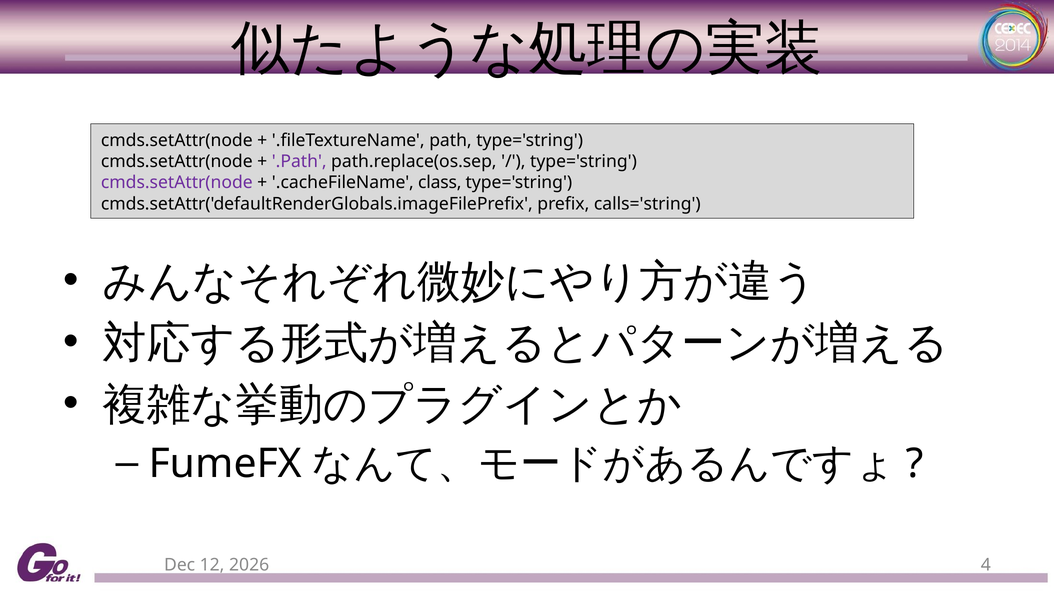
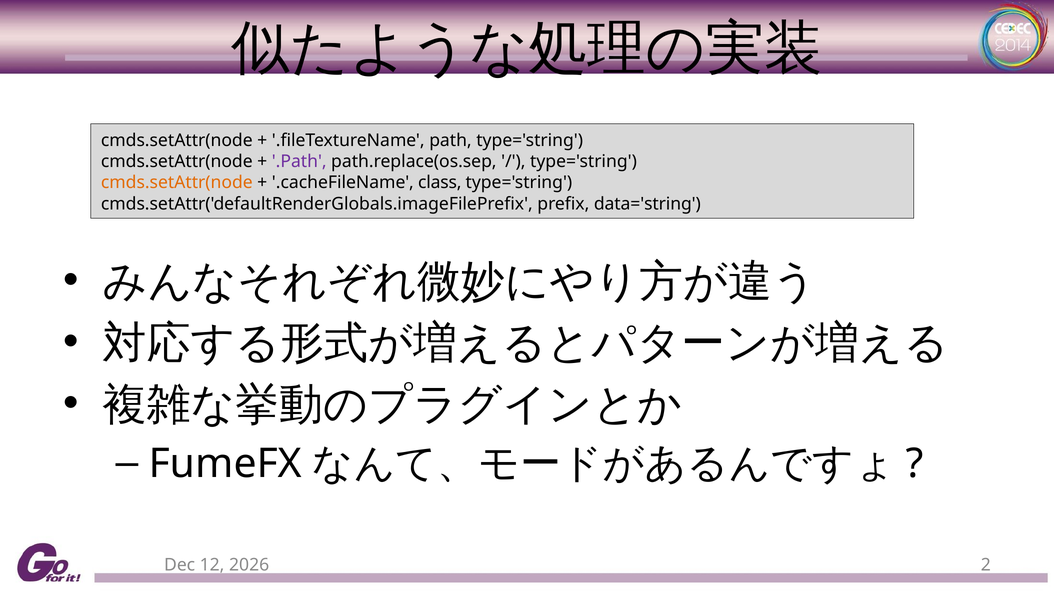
cmds.setAttr(node at (177, 183) colour: purple -> orange
calls='string: calls='string -> data='string
4: 4 -> 2
